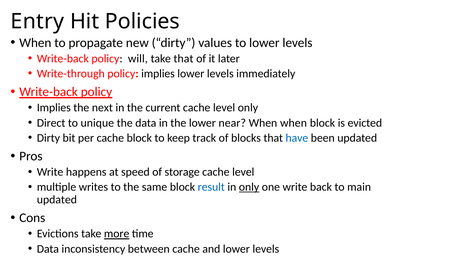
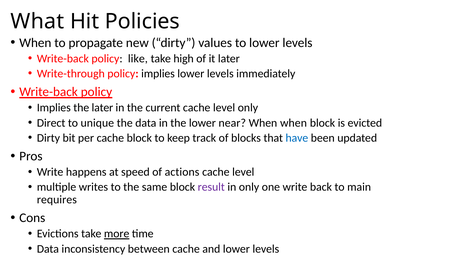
Entry: Entry -> What
will: will -> like
take that: that -> high
the next: next -> later
storage: storage -> actions
result colour: blue -> purple
only at (249, 187) underline: present -> none
updated at (57, 200): updated -> requires
